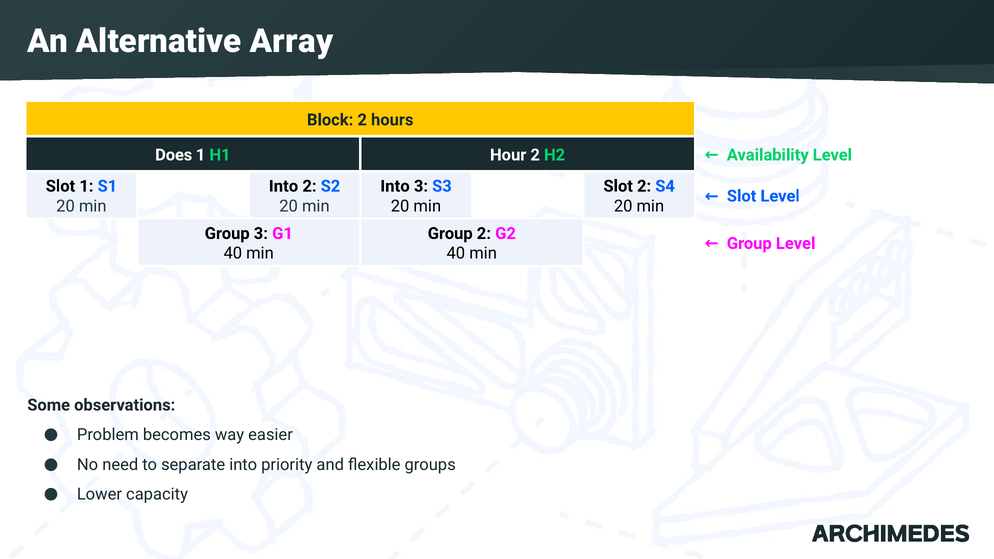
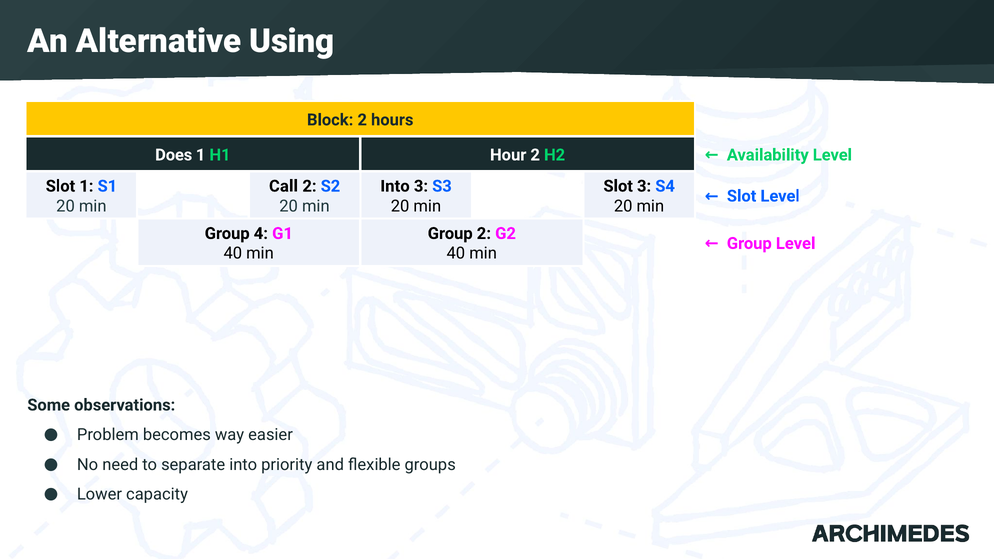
Array: Array -> Using
Into at (283, 186): Into -> Call
Slot 2: 2 -> 3
3 at (261, 234): 3 -> 4
